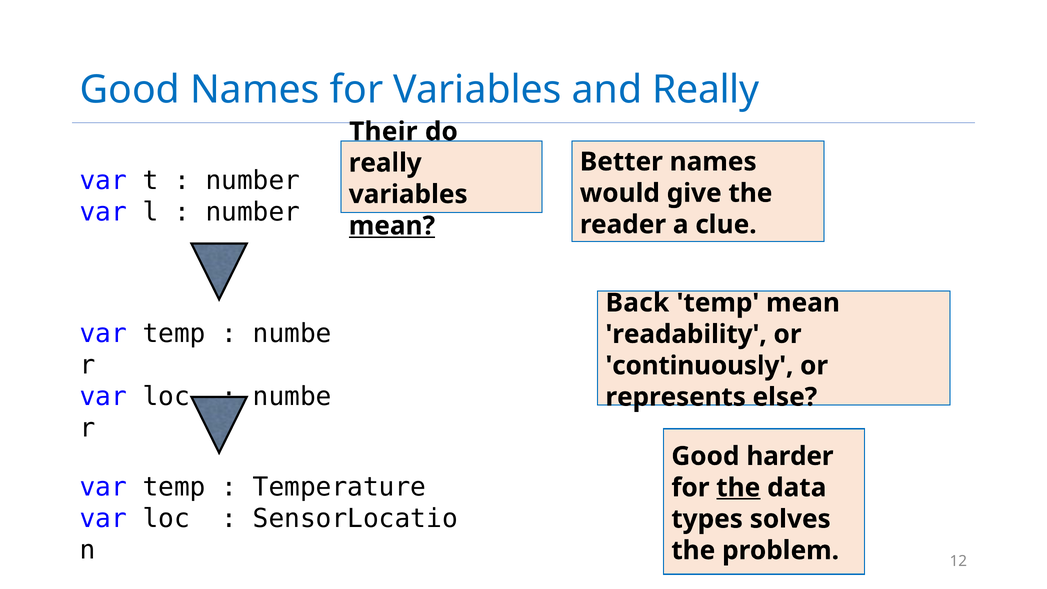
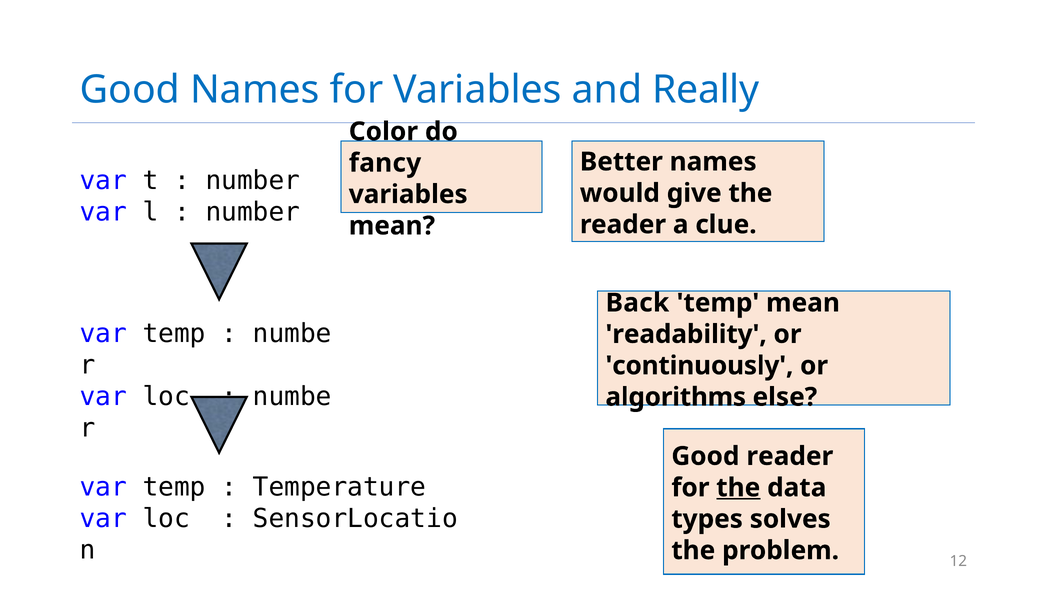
Their: Their -> Color
really at (385, 163): really -> fancy
mean at (392, 226) underline: present -> none
represents: represents -> algorithms
Good harder: harder -> reader
